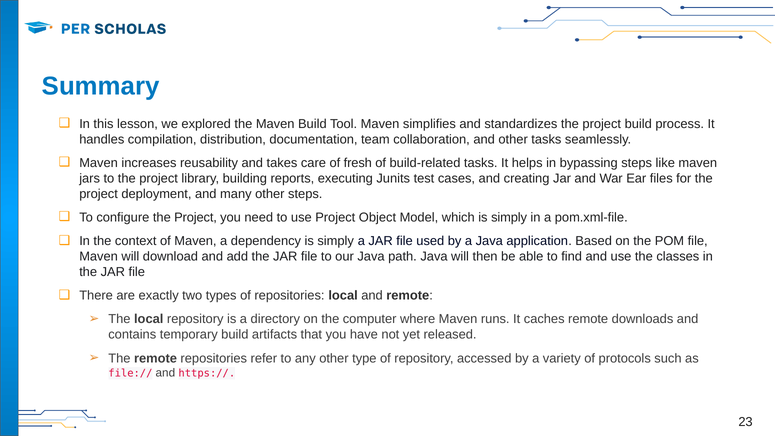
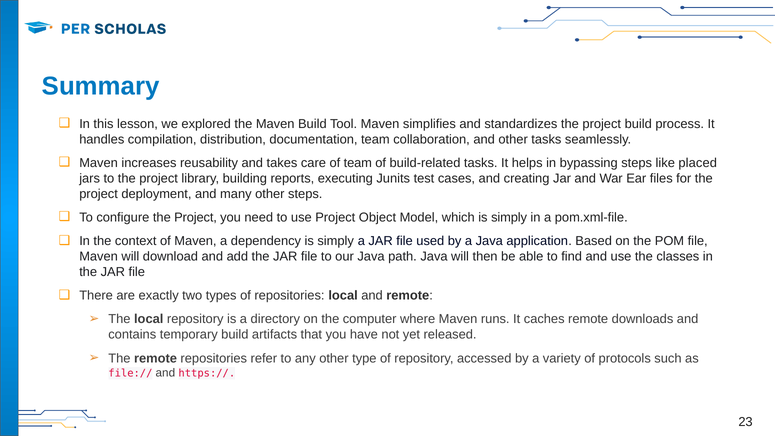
of fresh: fresh -> team
like maven: maven -> placed
